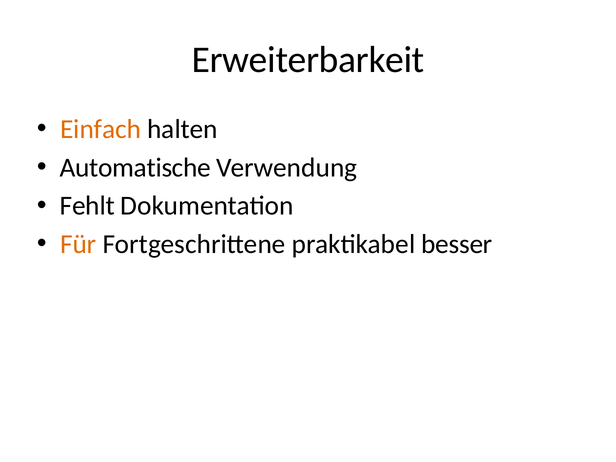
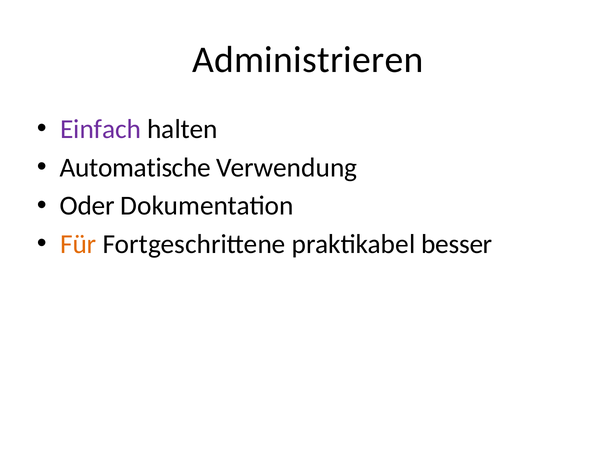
Erweiterbarkeit: Erweiterbarkeit -> Administrieren
Einfach colour: orange -> purple
Fehlt: Fehlt -> Oder
